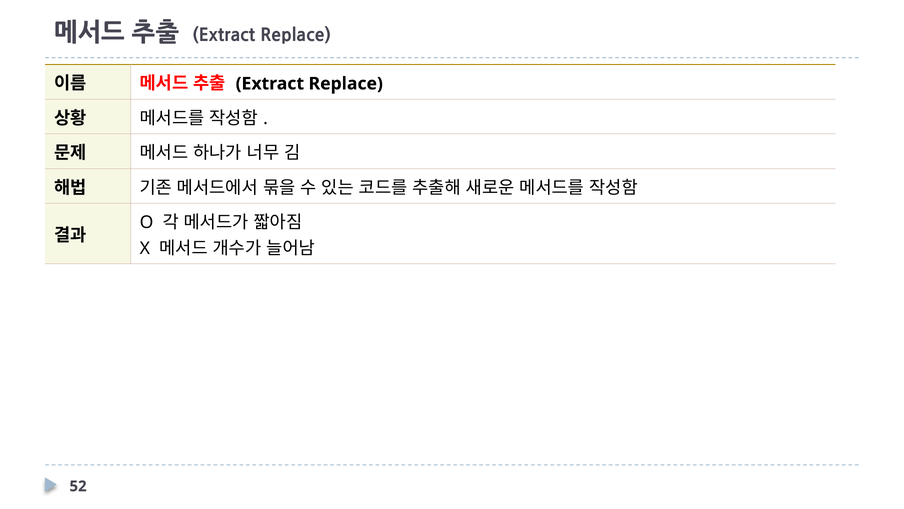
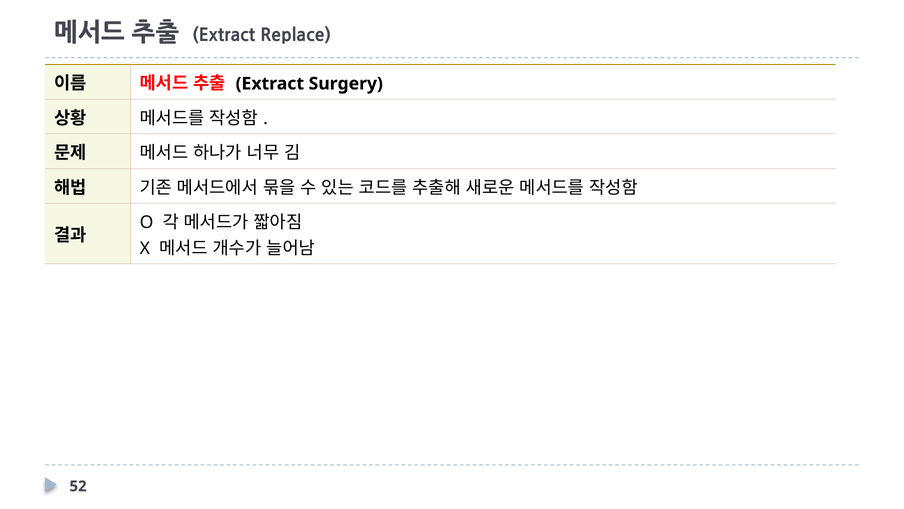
Replace at (346, 84): Replace -> Surgery
